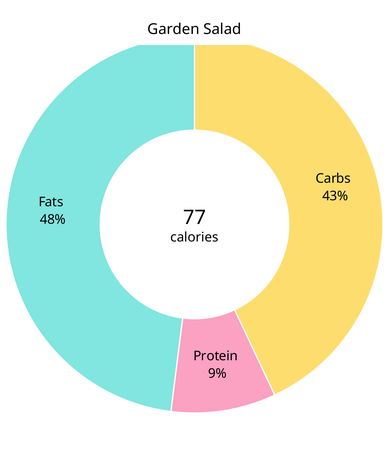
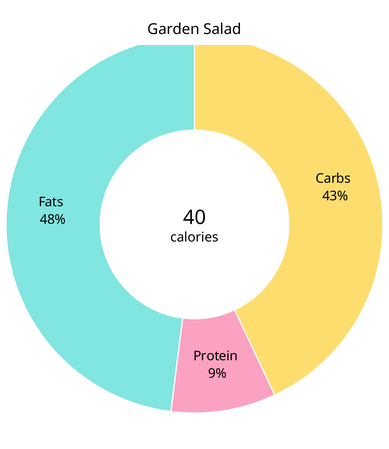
77: 77 -> 40
